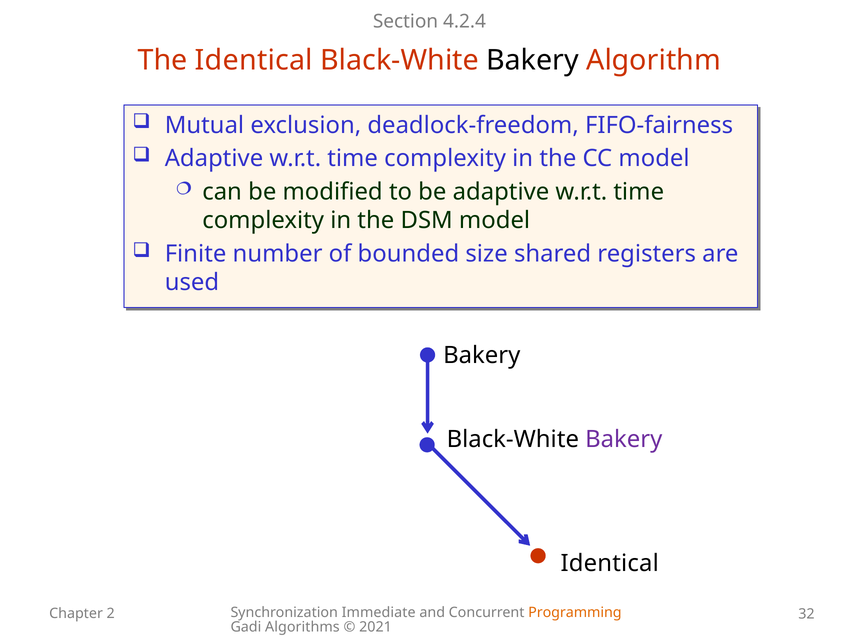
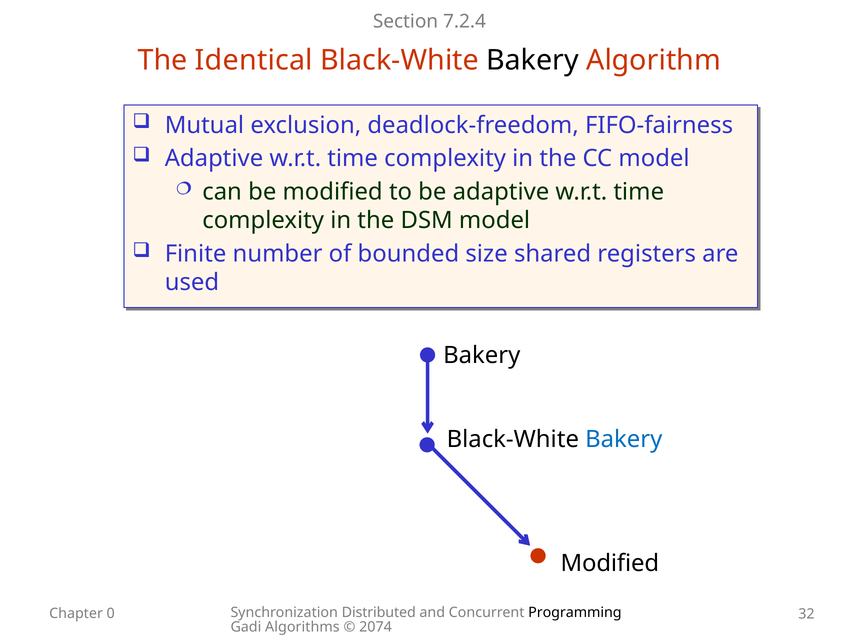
4.2.4: 4.2.4 -> 7.2.4
Bakery at (624, 440) colour: purple -> blue
Identical at (610, 564): Identical -> Modified
Immediate: Immediate -> Distributed
Programming colour: orange -> black
2: 2 -> 0
2021: 2021 -> 2074
